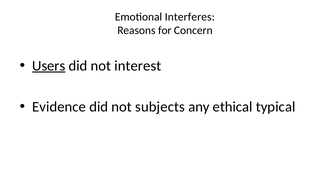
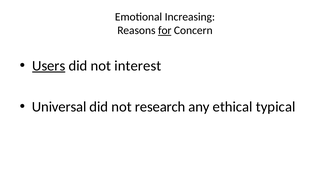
Interferes: Interferes -> Increasing
for underline: none -> present
Evidence: Evidence -> Universal
subjects: subjects -> research
